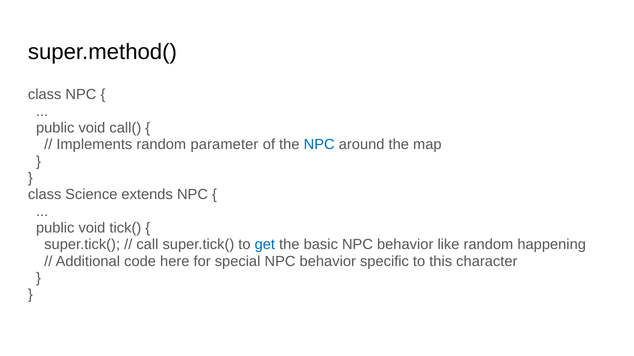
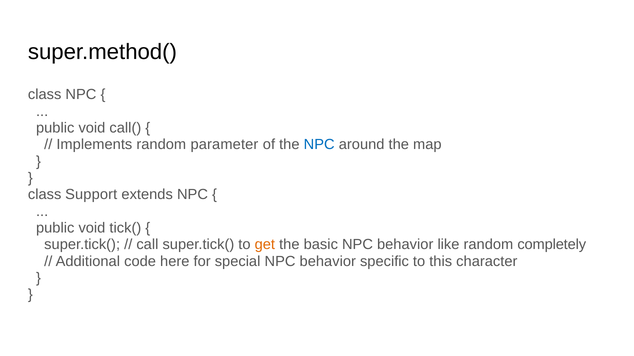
Science: Science -> Support
get colour: blue -> orange
happening: happening -> completely
